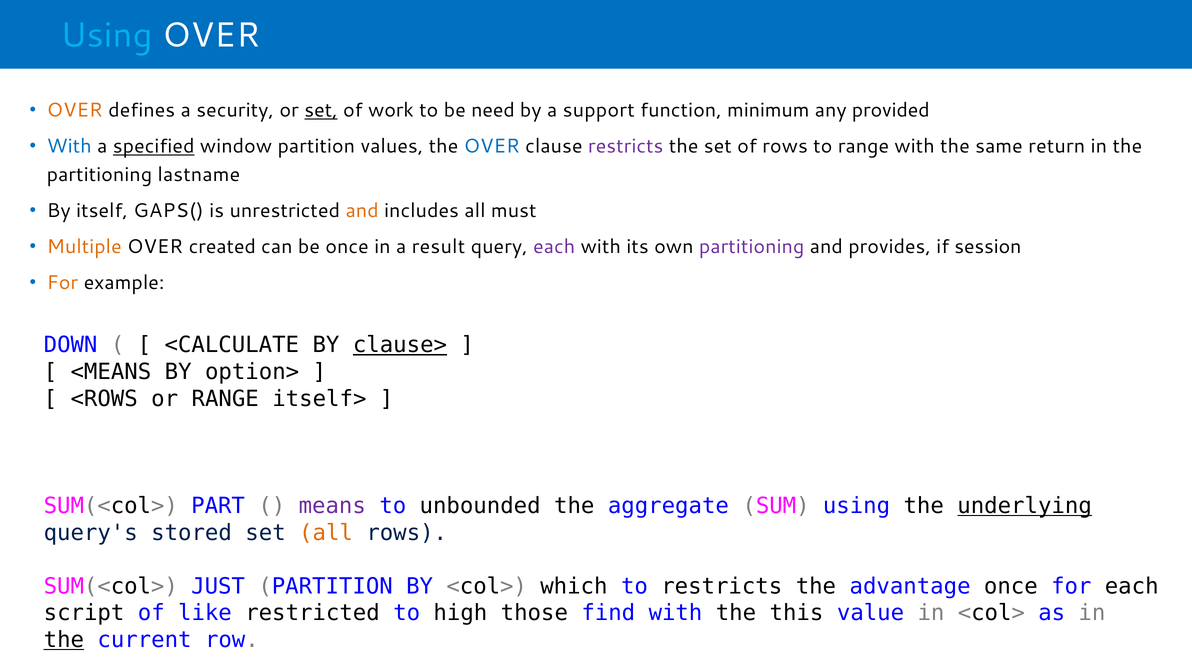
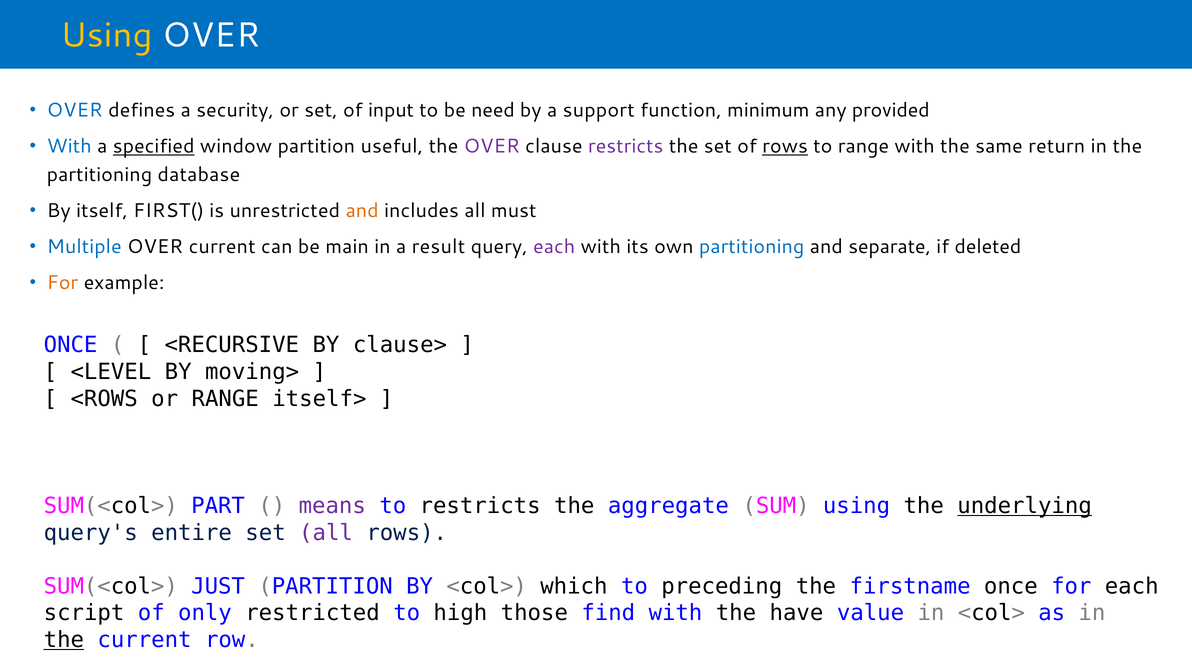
Using at (106, 35) colour: light blue -> yellow
OVER at (75, 110) colour: orange -> blue
set at (321, 110) underline: present -> none
work: work -> input
values: values -> useful
OVER at (492, 146) colour: blue -> purple
rows at (785, 146) underline: none -> present
lastname: lastname -> database
GAPS(: GAPS( -> FIRST(
Multiple colour: orange -> blue
OVER created: created -> current
be once: once -> main
partitioning at (752, 247) colour: purple -> blue
provides: provides -> separate
session: session -> deleted
DOWN at (71, 345): DOWN -> ONCE
<CALCULATE: <CALCULATE -> <RECURSIVE
clause> underline: present -> none
<MEANS: <MEANS -> <LEVEL
option>: option> -> moving>
to unbounded: unbounded -> restricts
stored: stored -> entire
all at (326, 533) colour: orange -> purple
to restricts: restricts -> preceding
advantage: advantage -> firstname
like: like -> only
this: this -> have
